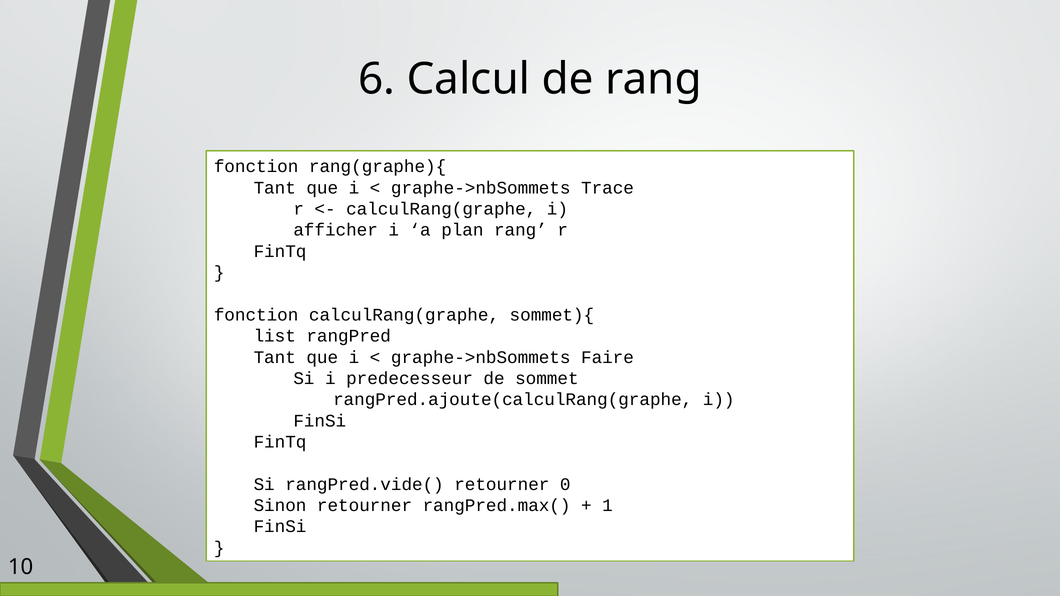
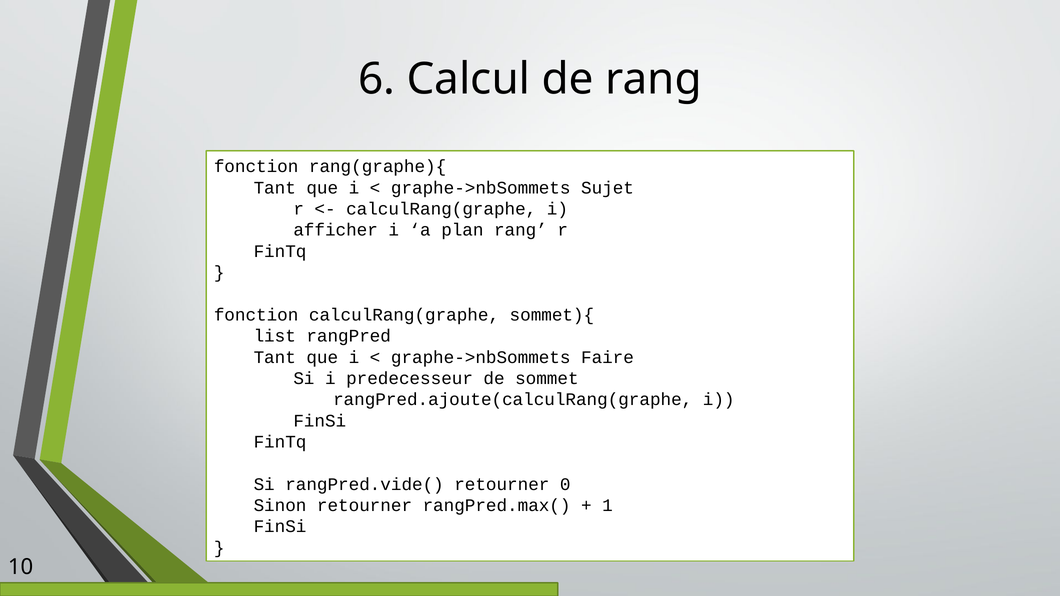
Trace: Trace -> Sujet
